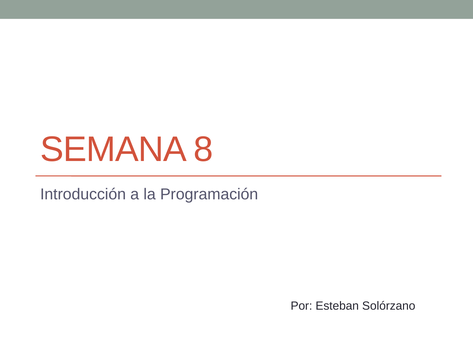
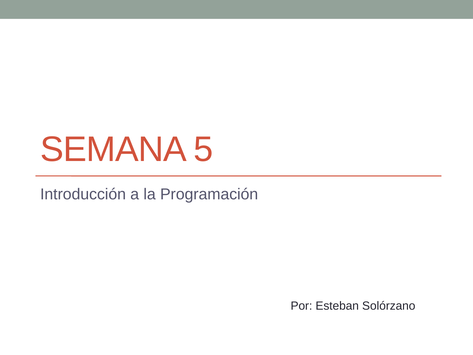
8: 8 -> 5
